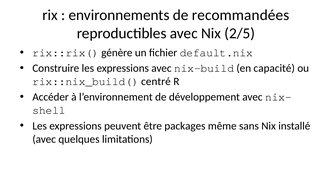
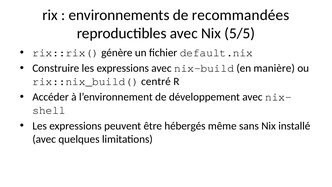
2/5: 2/5 -> 5/5
capacité: capacité -> manière
packages: packages -> hébergés
